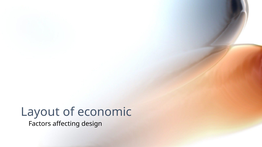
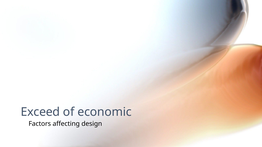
Layout: Layout -> Exceed
